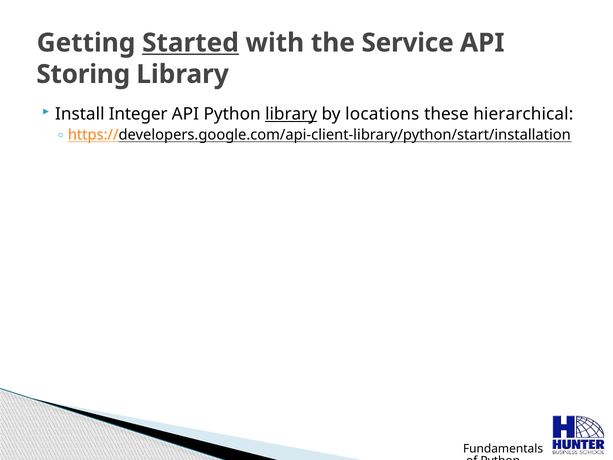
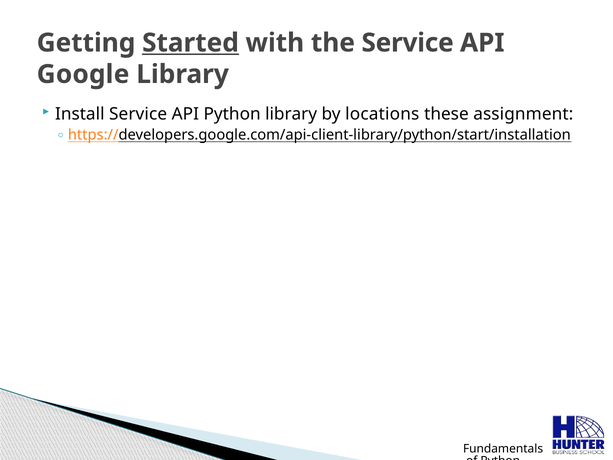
Storing: Storing -> Google
Install Integer: Integer -> Service
library at (291, 114) underline: present -> none
hierarchical: hierarchical -> assignment
